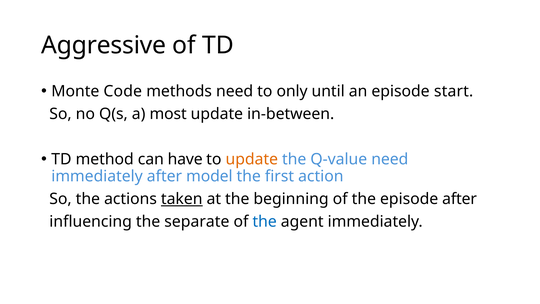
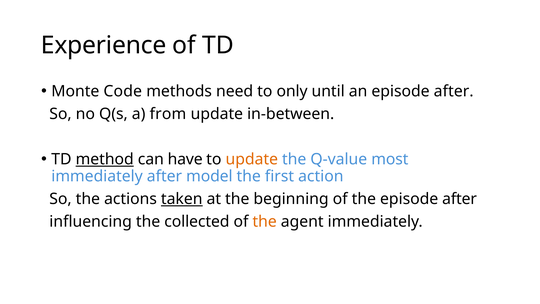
Aggressive: Aggressive -> Experience
an episode start: start -> after
most: most -> from
method underline: none -> present
Q-value need: need -> most
separate: separate -> collected
the at (265, 222) colour: blue -> orange
